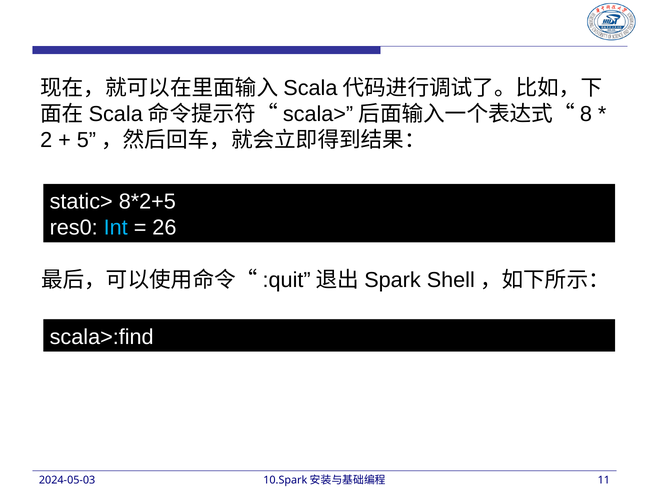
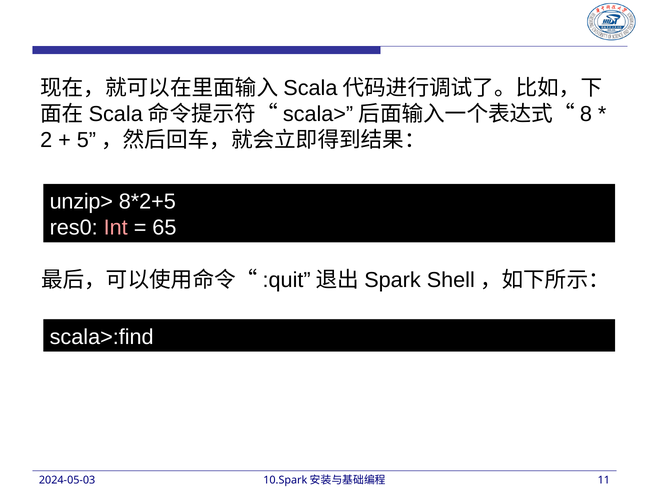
static>: static> -> unzip>
Int colour: light blue -> pink
26: 26 -> 65
